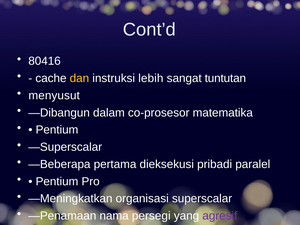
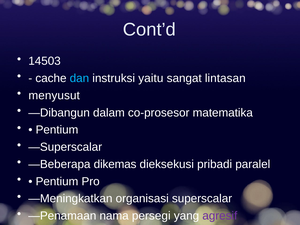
80416: 80416 -> 14503
dan colour: yellow -> light blue
lebih: lebih -> yaitu
tuntutan: tuntutan -> lintasan
pertama: pertama -> dikemas
